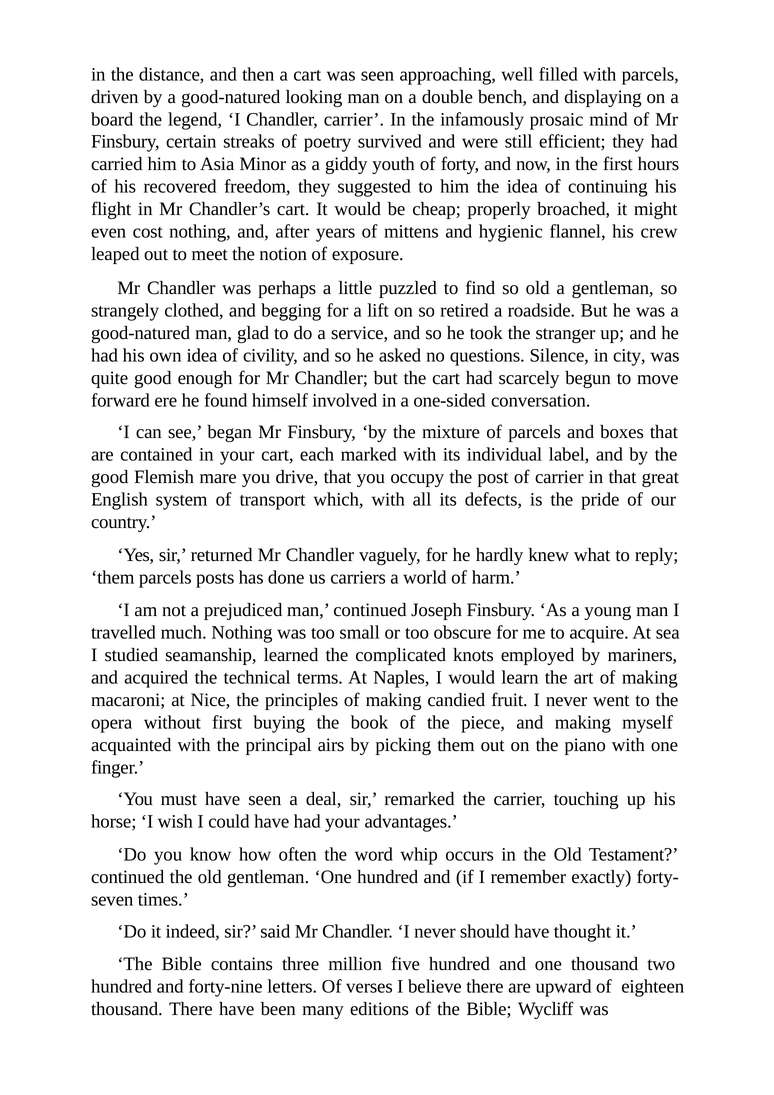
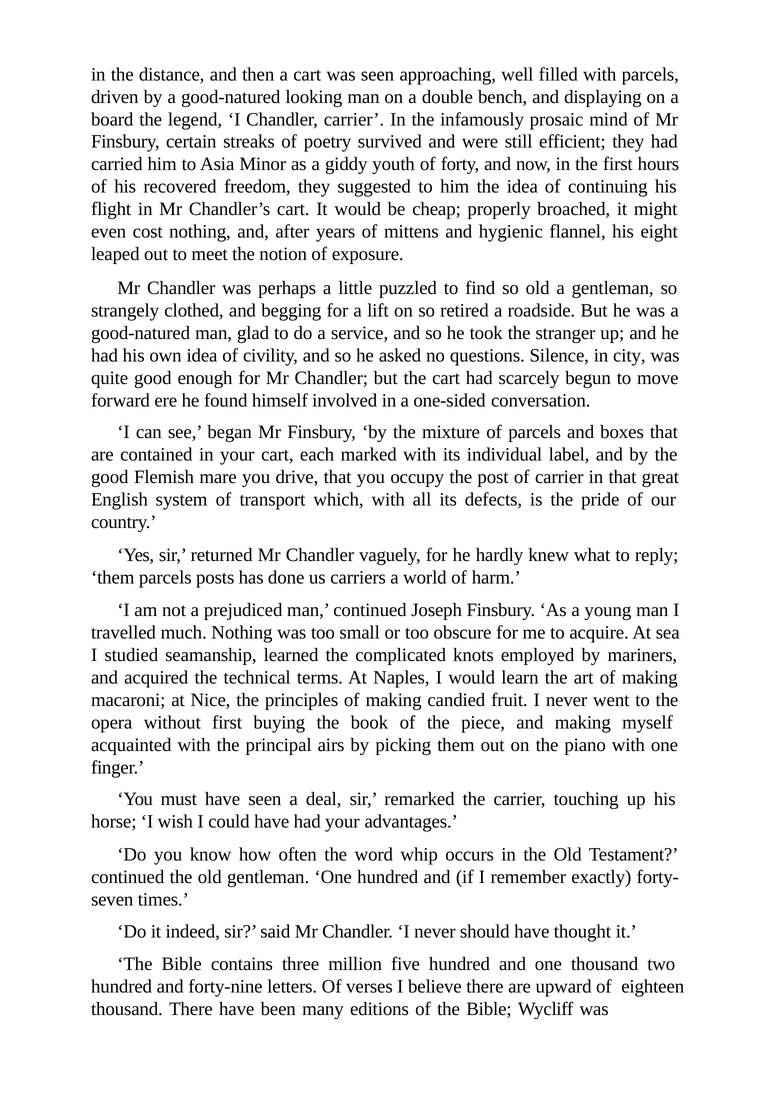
crew: crew -> eight
